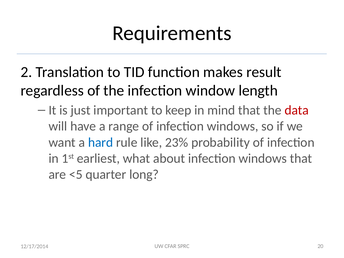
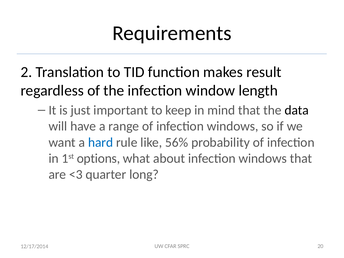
data colour: red -> black
23%: 23% -> 56%
earliest: earliest -> options
<5: <5 -> <3
